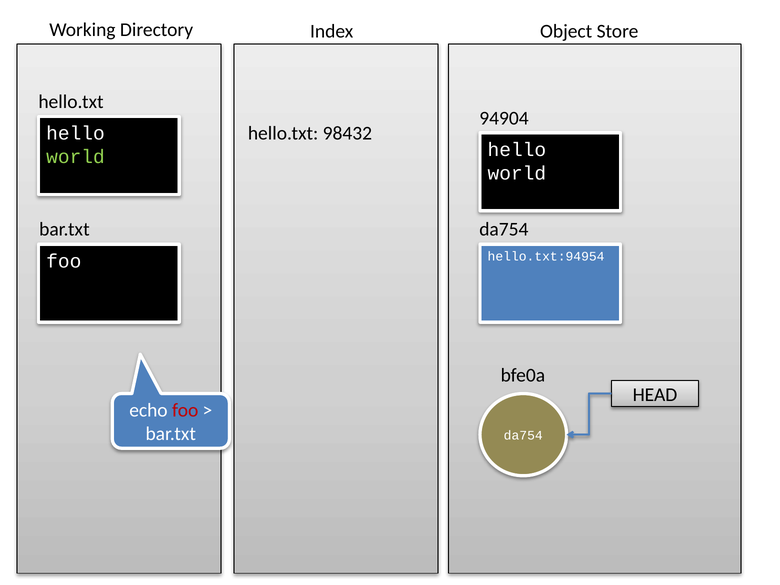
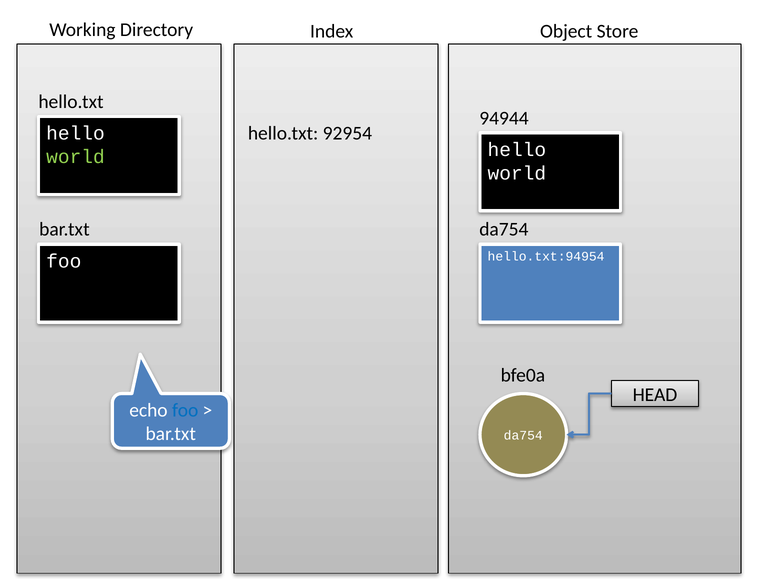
94904: 94904 -> 94944
98432: 98432 -> 92954
foo at (185, 411) colour: red -> blue
